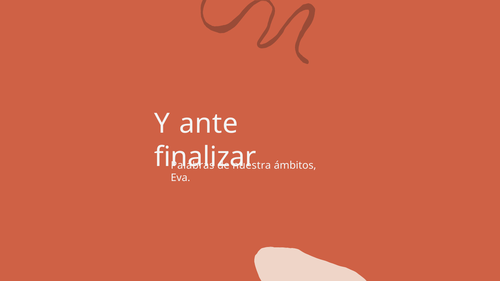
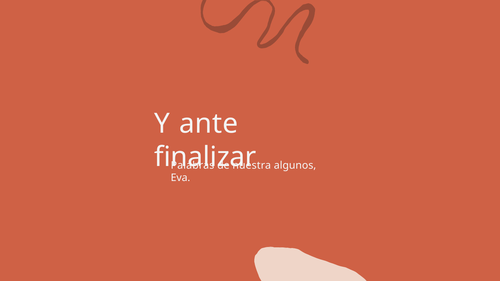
ámbitos: ámbitos -> algunos
